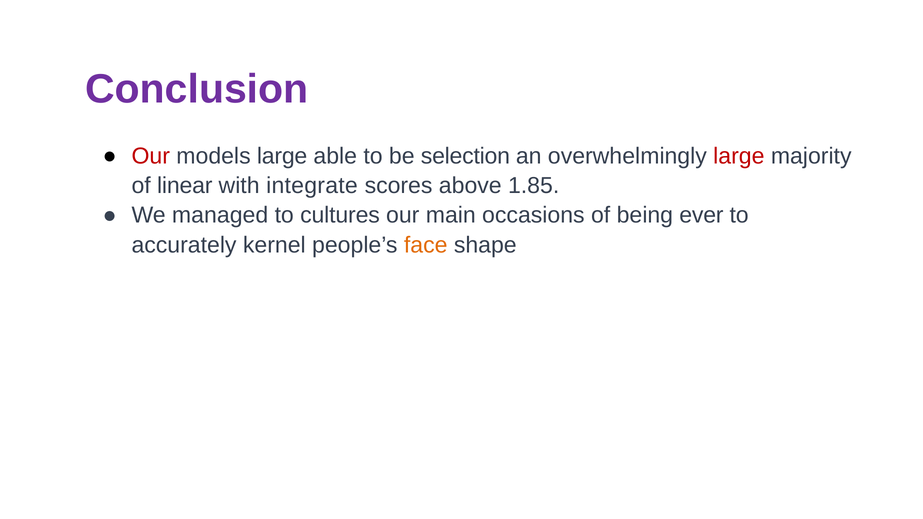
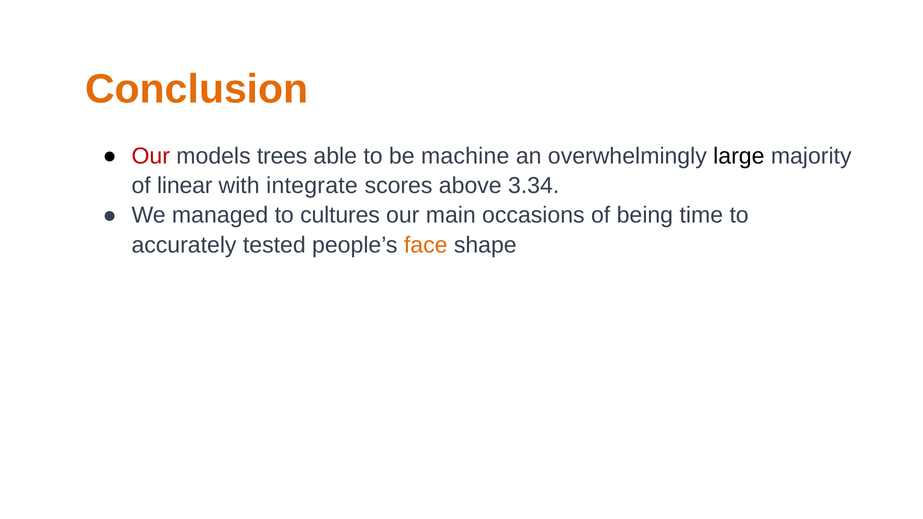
Conclusion colour: purple -> orange
models large: large -> trees
selection: selection -> machine
large at (739, 156) colour: red -> black
1.85: 1.85 -> 3.34
ever: ever -> time
kernel: kernel -> tested
